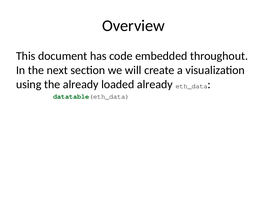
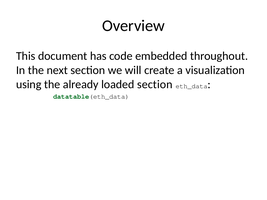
loaded already: already -> section
